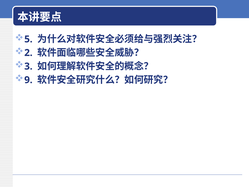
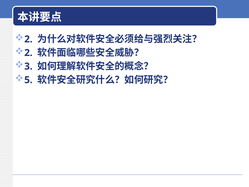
5 at (28, 39): 5 -> 2
9: 9 -> 5
